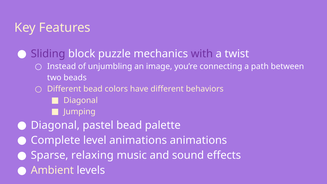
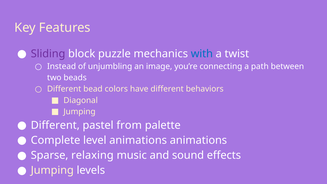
with colour: purple -> blue
Diagonal at (55, 125): Diagonal -> Different
pastel bead: bead -> from
Ambient at (52, 170): Ambient -> Jumping
